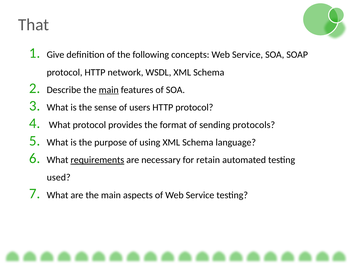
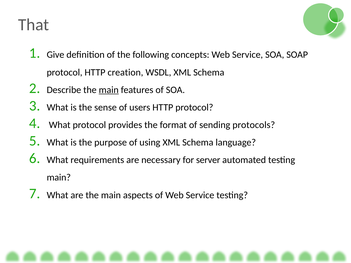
network: network -> creation
requirements underline: present -> none
retain: retain -> server
used at (59, 178): used -> main
